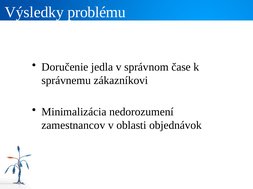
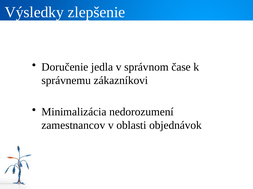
problému: problému -> zlepšenie
